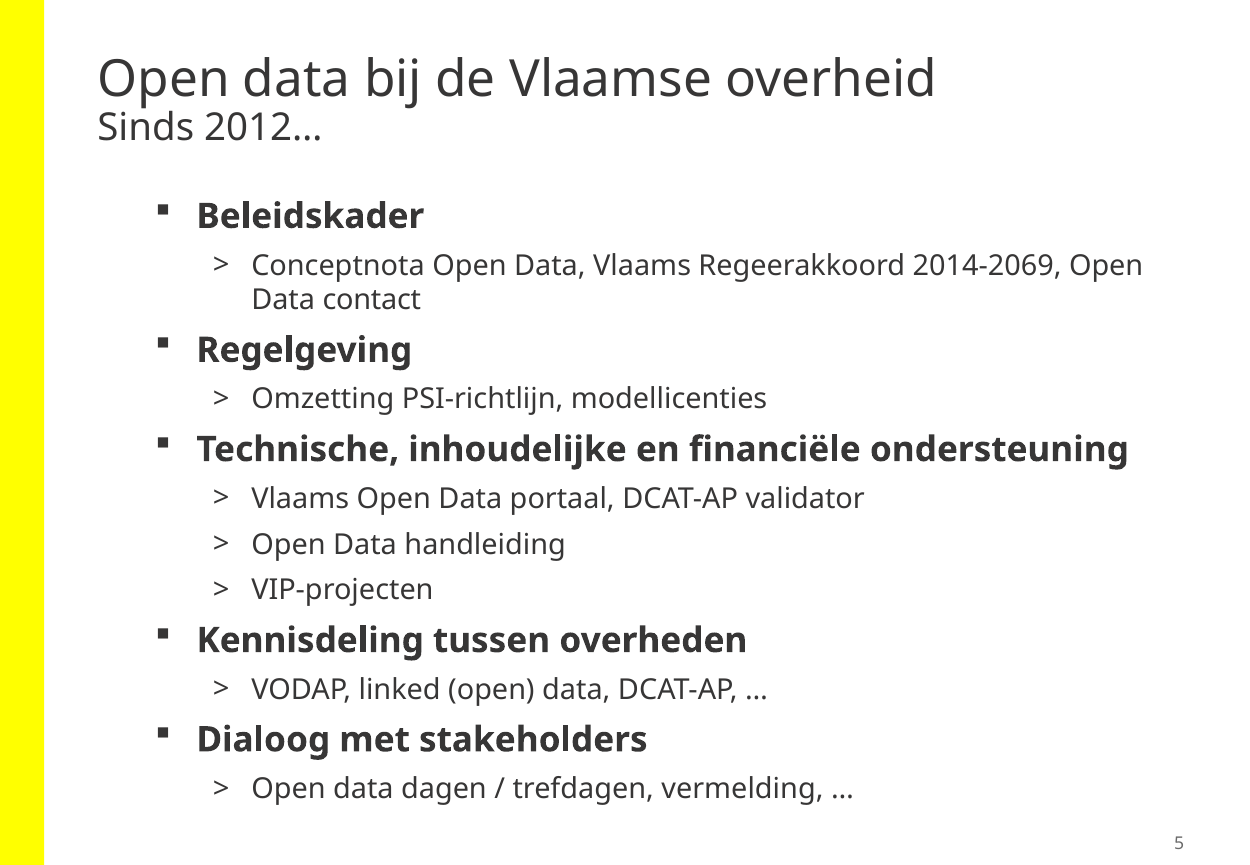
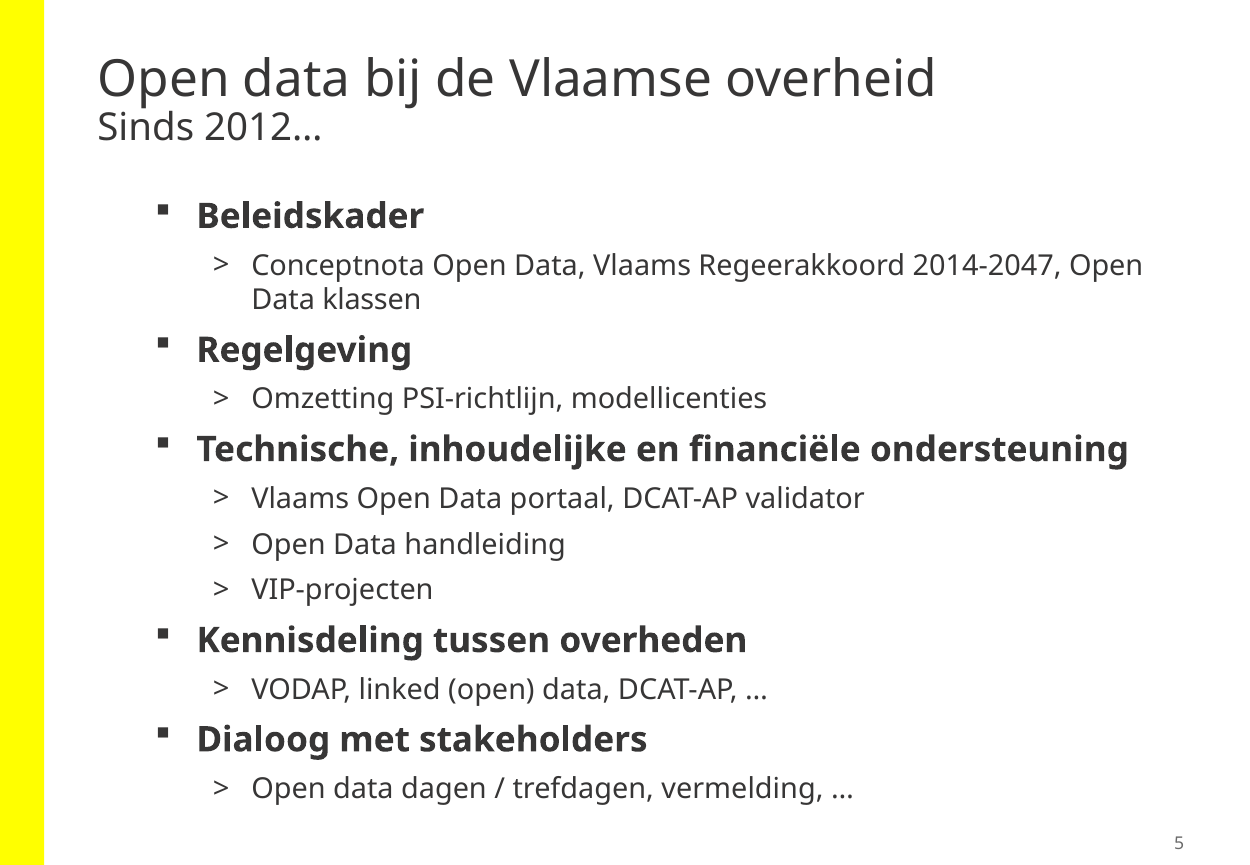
2014-2069: 2014-2069 -> 2014-2047
contact: contact -> klassen
